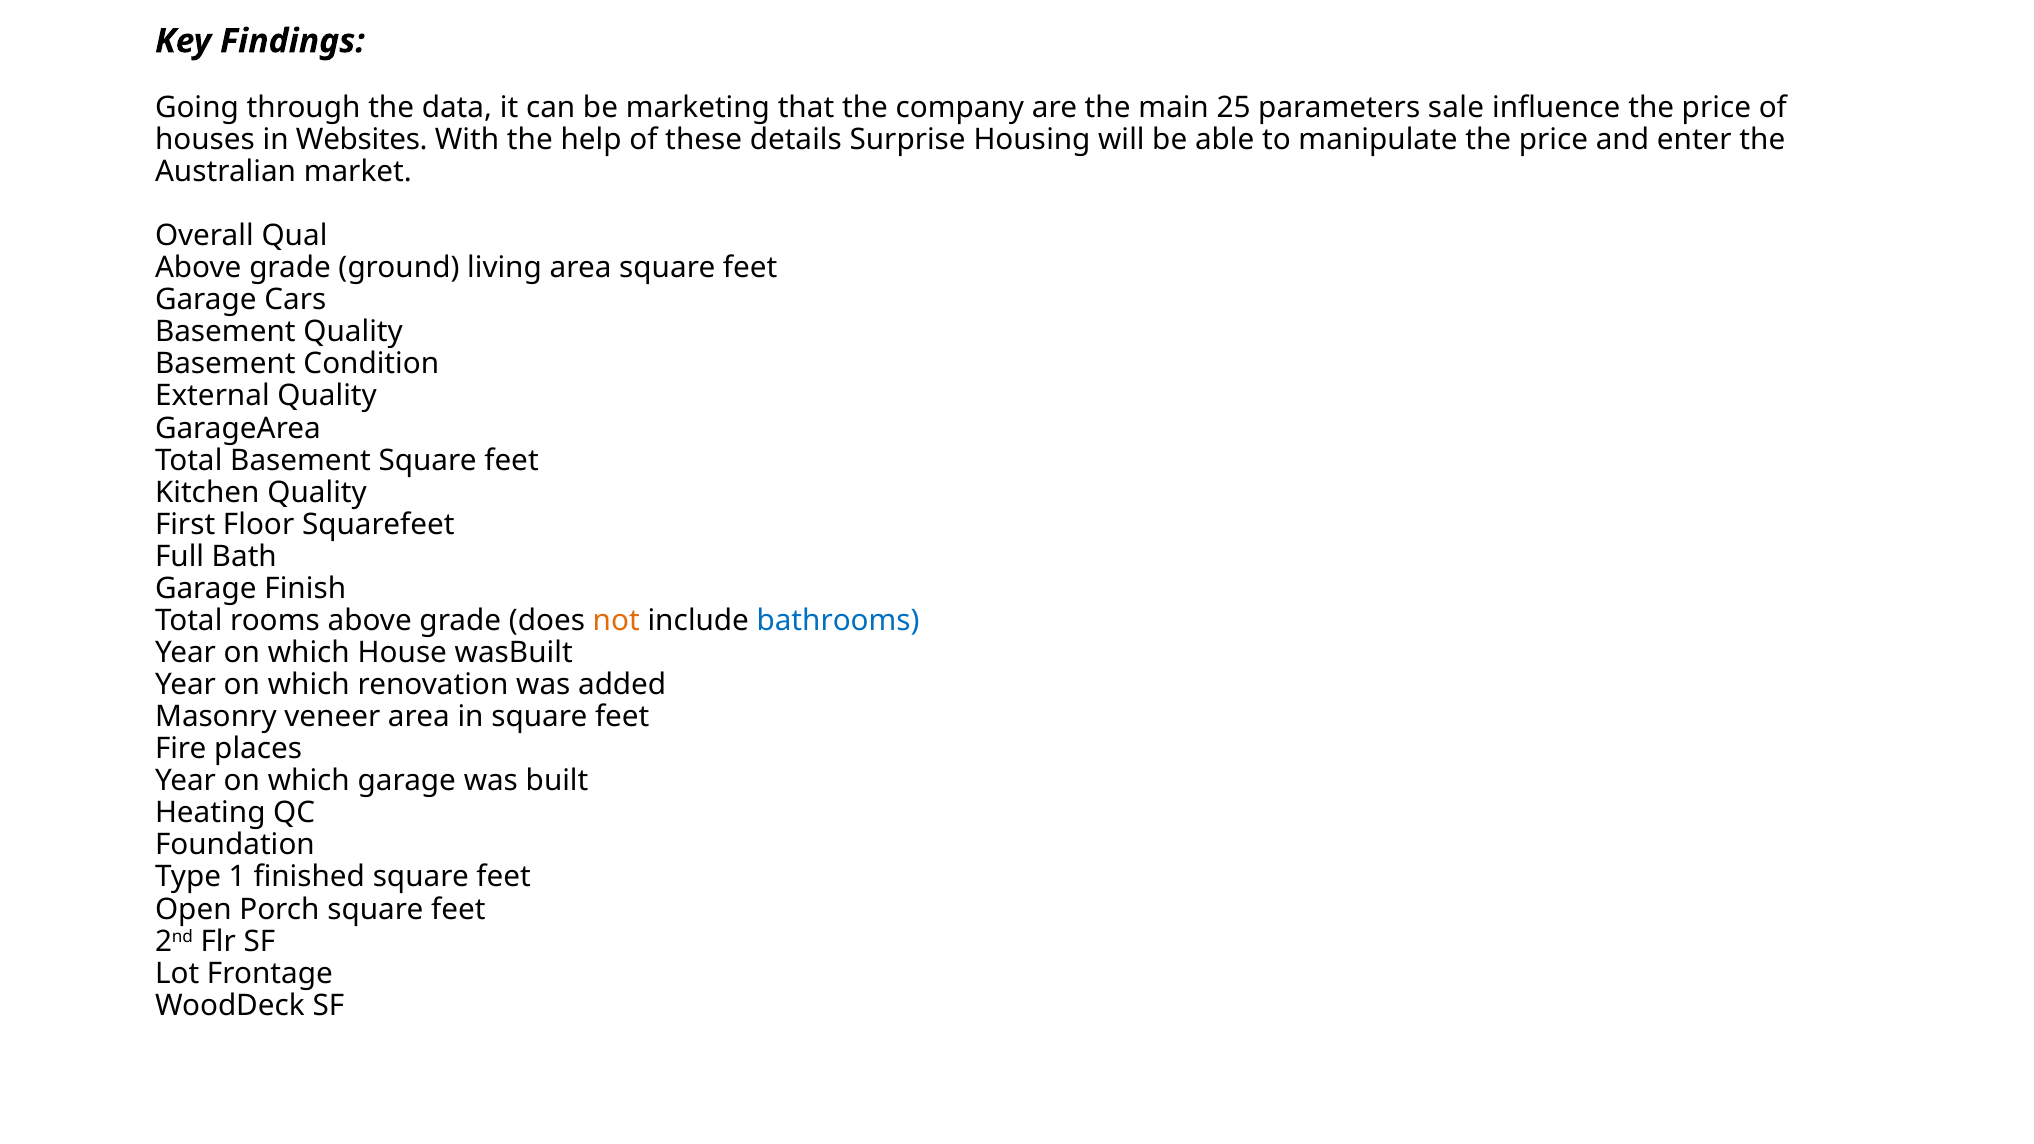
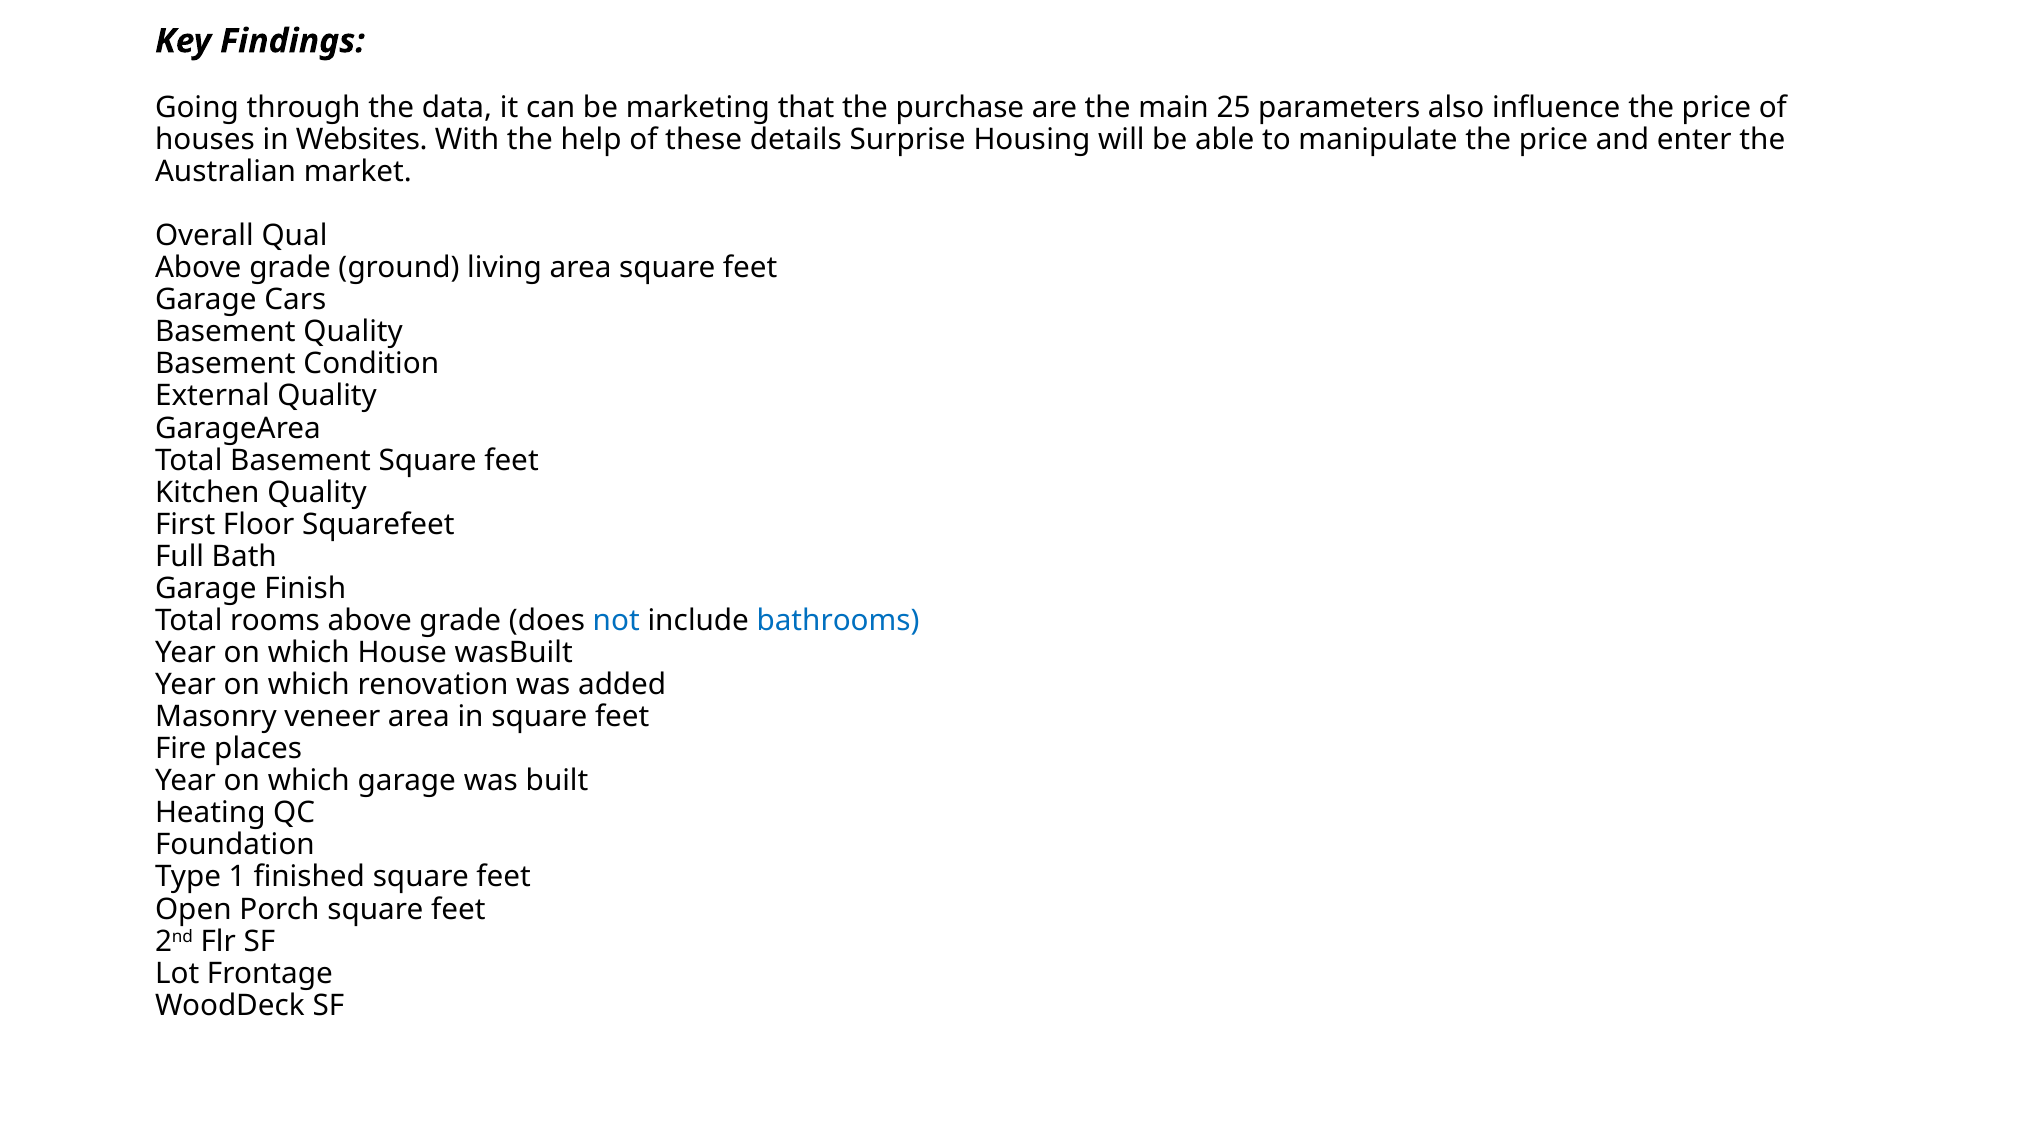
company: company -> purchase
sale: sale -> also
not colour: orange -> blue
